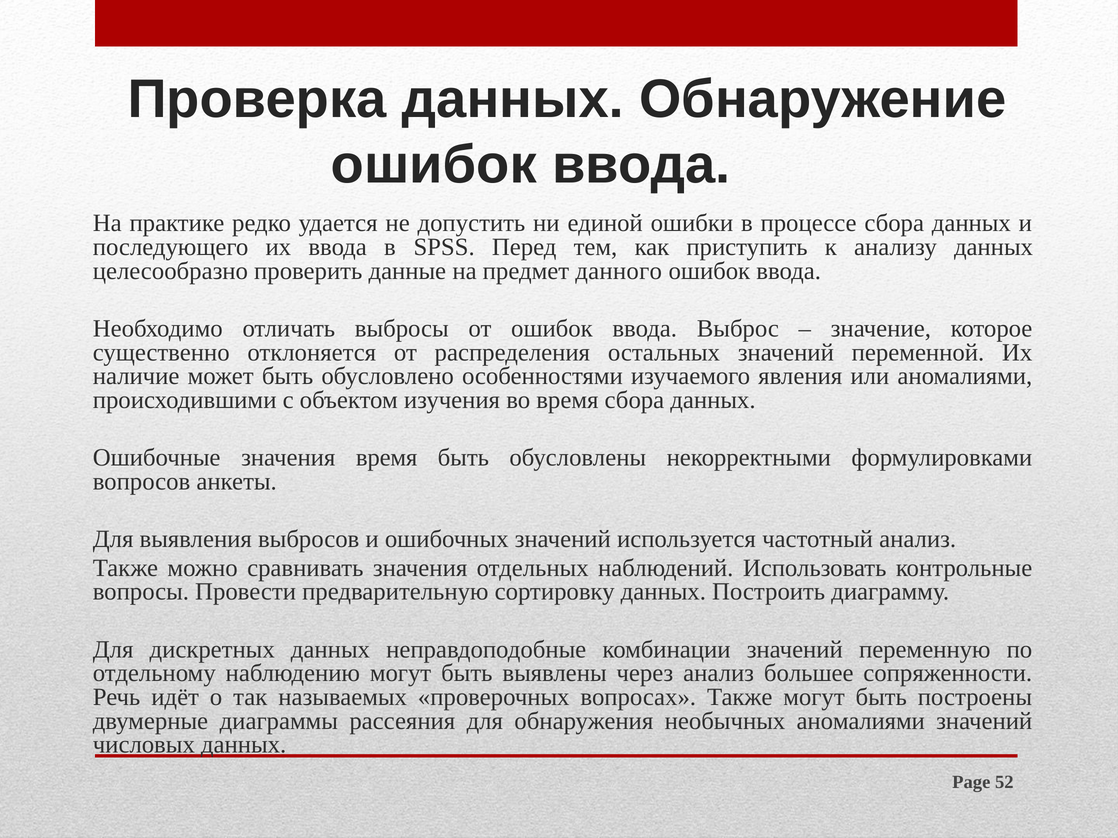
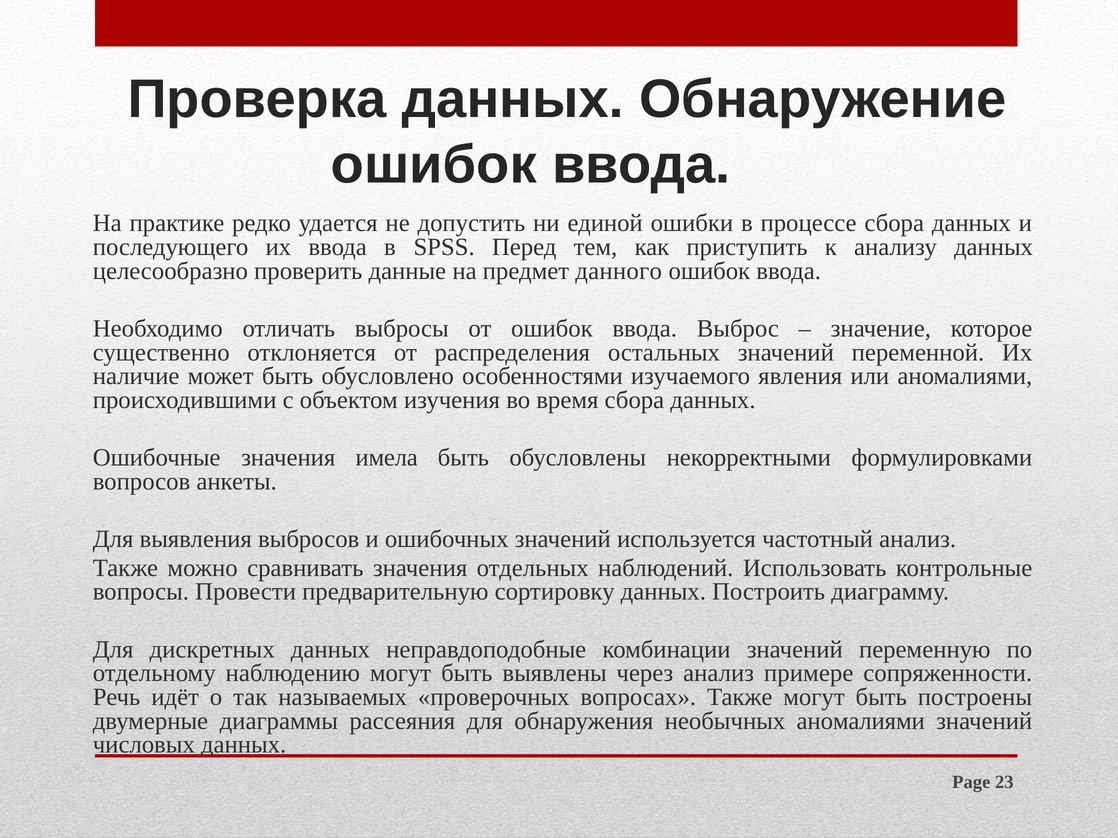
значения время: время -> имела
большее: большее -> примере
52: 52 -> 23
